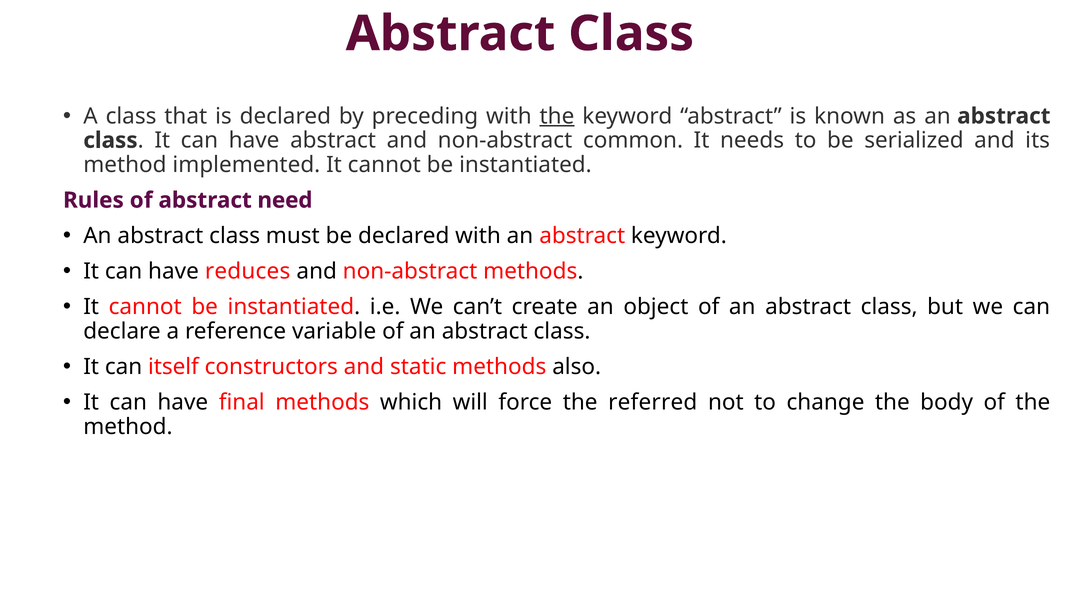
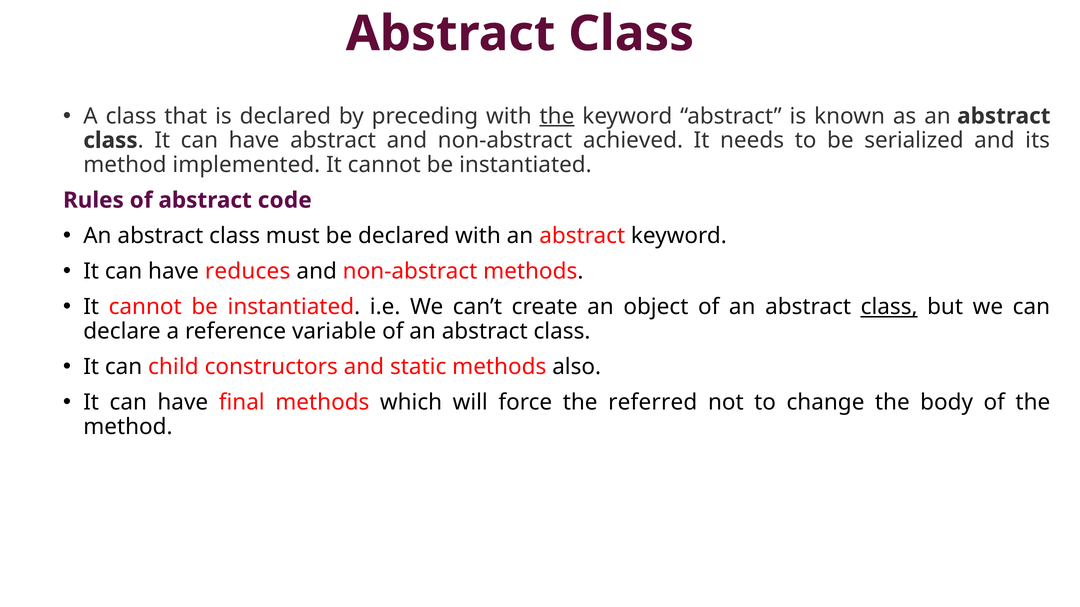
common: common -> achieved
need: need -> code
class at (889, 307) underline: none -> present
itself: itself -> child
